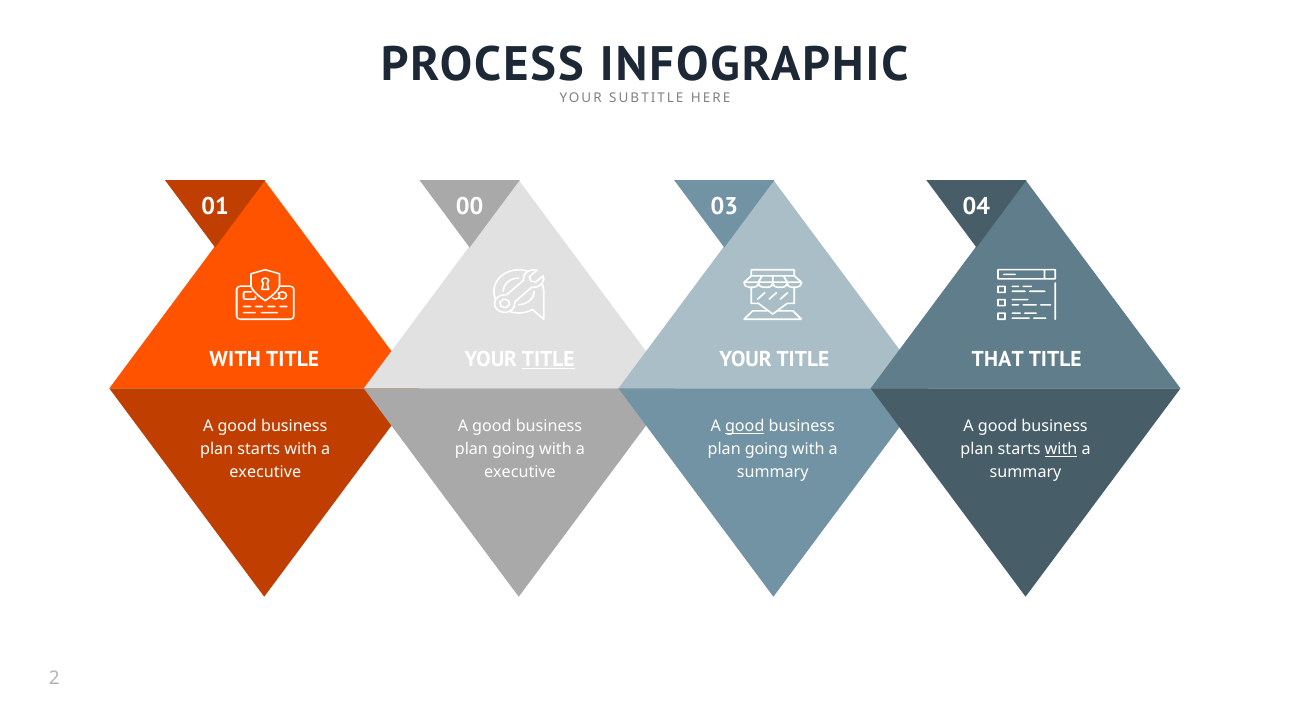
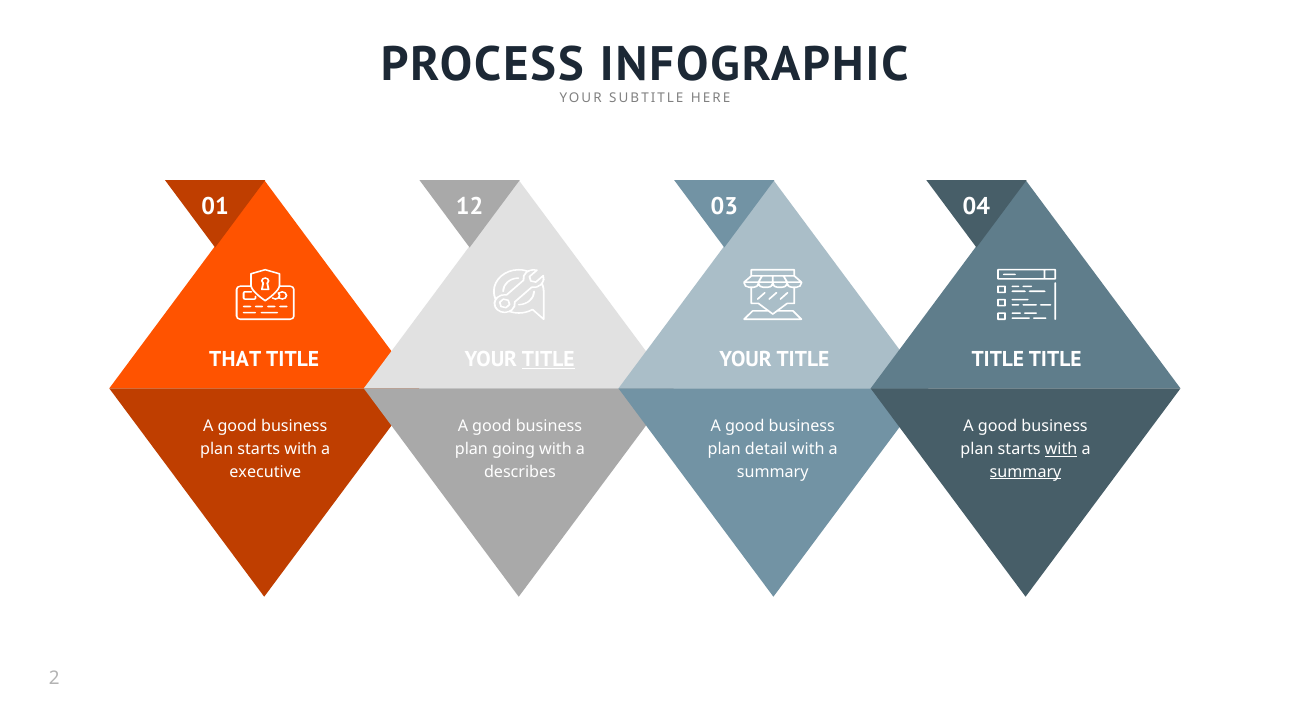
00: 00 -> 12
WITH at (235, 359): WITH -> THAT
YOUR TITLE THAT: THAT -> TITLE
good at (745, 426) underline: present -> none
going at (766, 449): going -> detail
executive at (520, 472): executive -> describes
summary at (1026, 472) underline: none -> present
